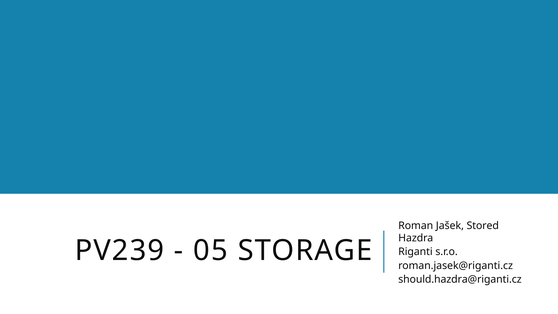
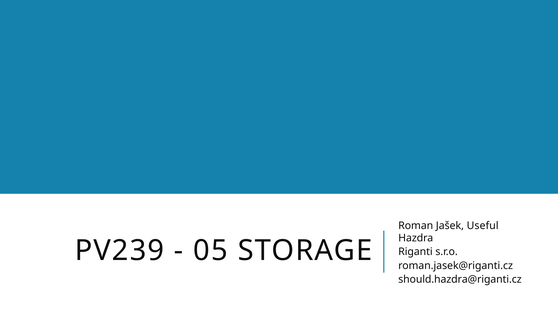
Stored: Stored -> Useful
